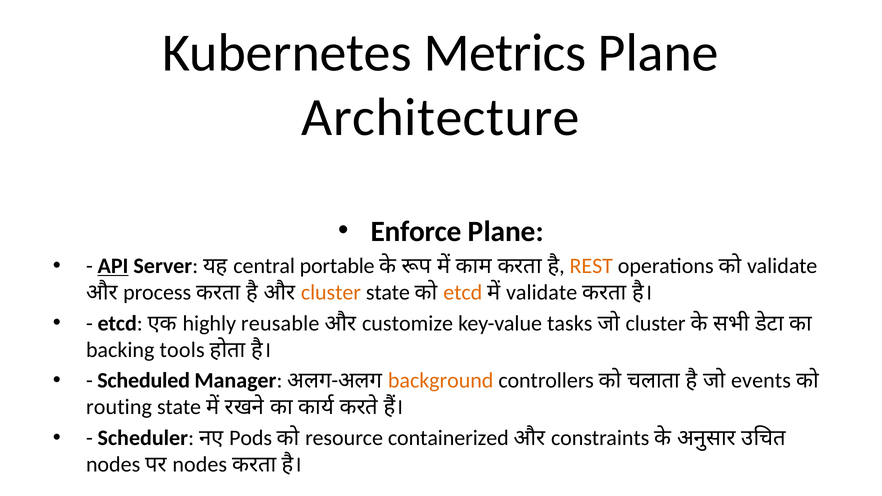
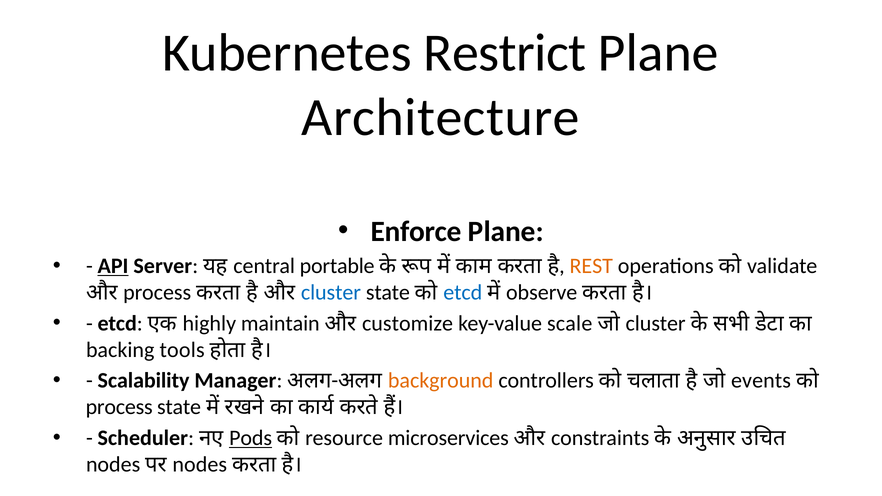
Metrics: Metrics -> Restrict
cluster at (331, 293) colour: orange -> blue
etcd at (463, 293) colour: orange -> blue
validate at (542, 293): validate -> observe
reusable: reusable -> maintain
tasks: tasks -> scale
Scheduled: Scheduled -> Scalability
routing at (119, 407): routing -> process
Pods underline: none -> present
containerized: containerized -> microservices
